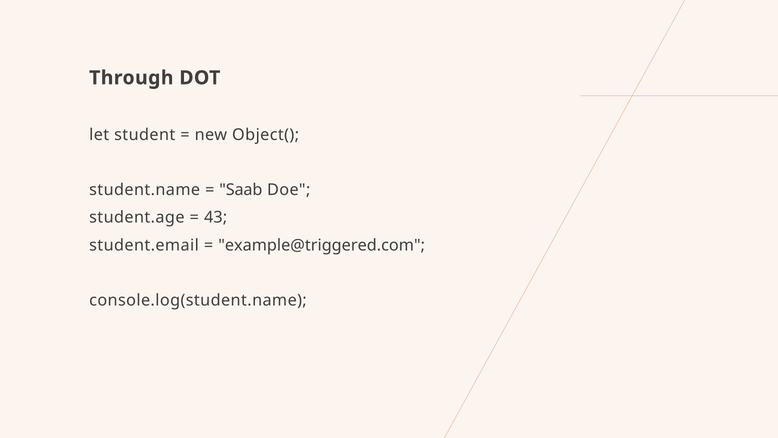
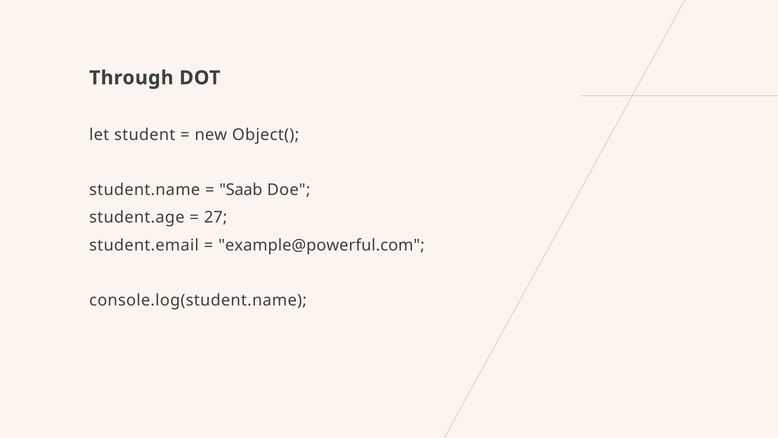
43: 43 -> 27
example@triggered.com: example@triggered.com -> example@powerful.com
